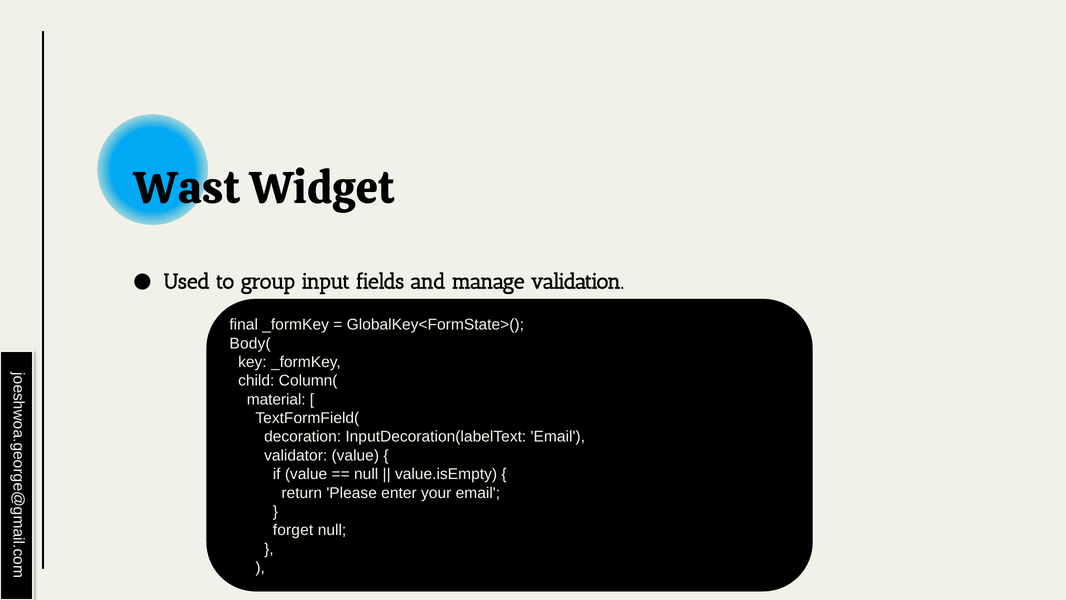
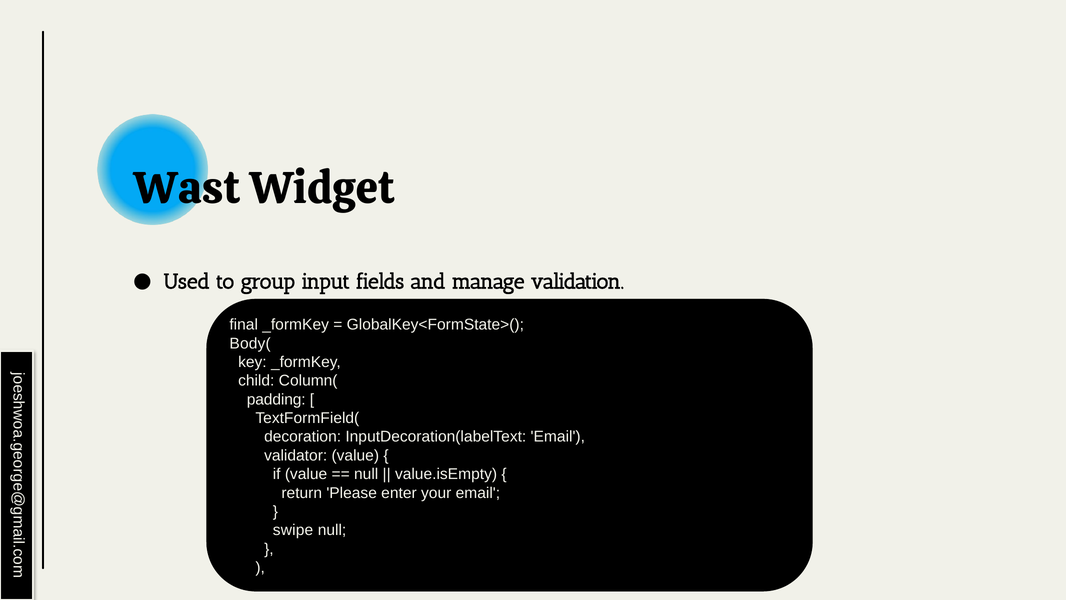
material: material -> padding
forget: forget -> swipe
